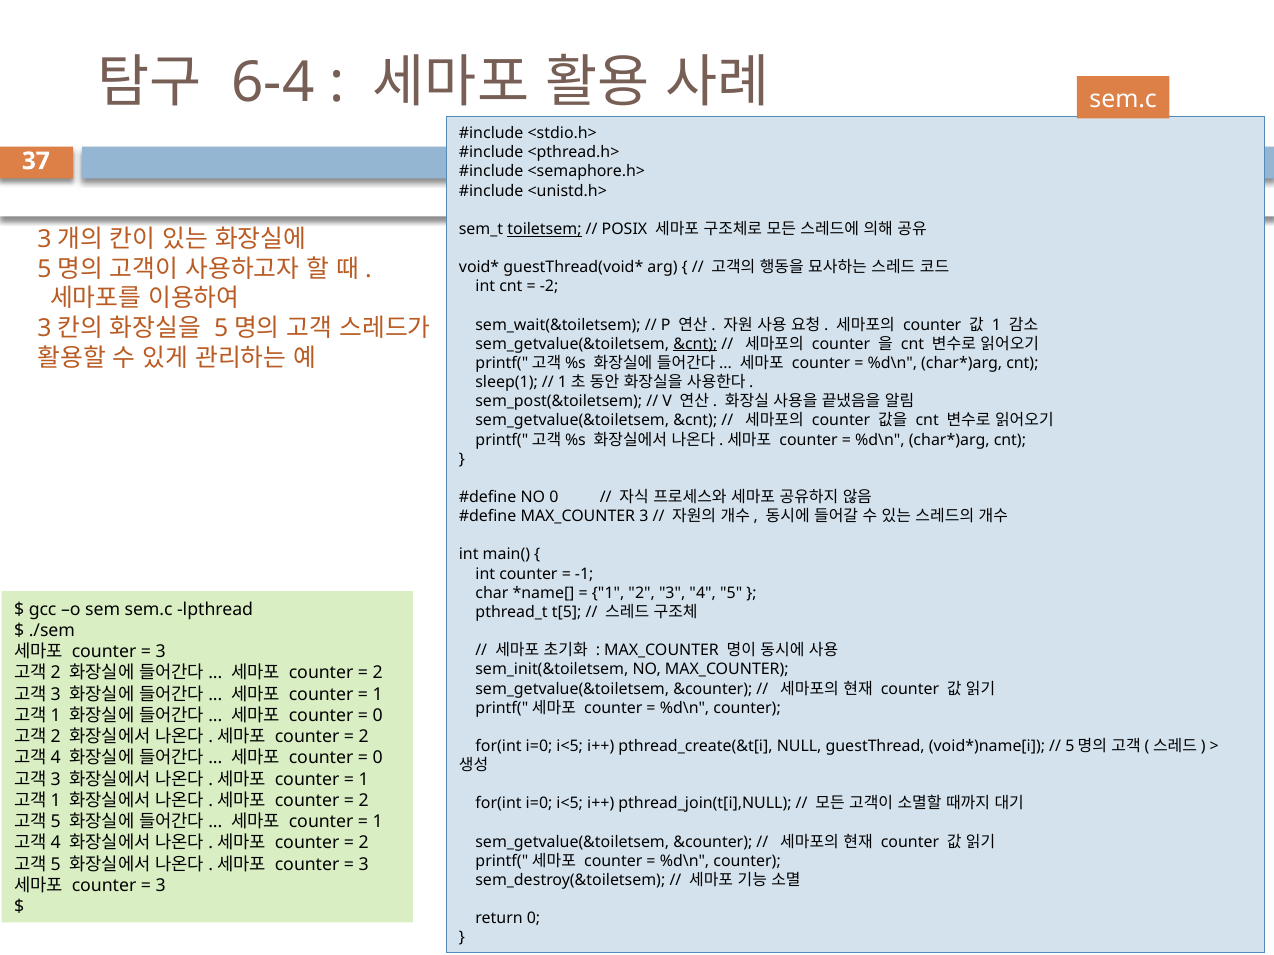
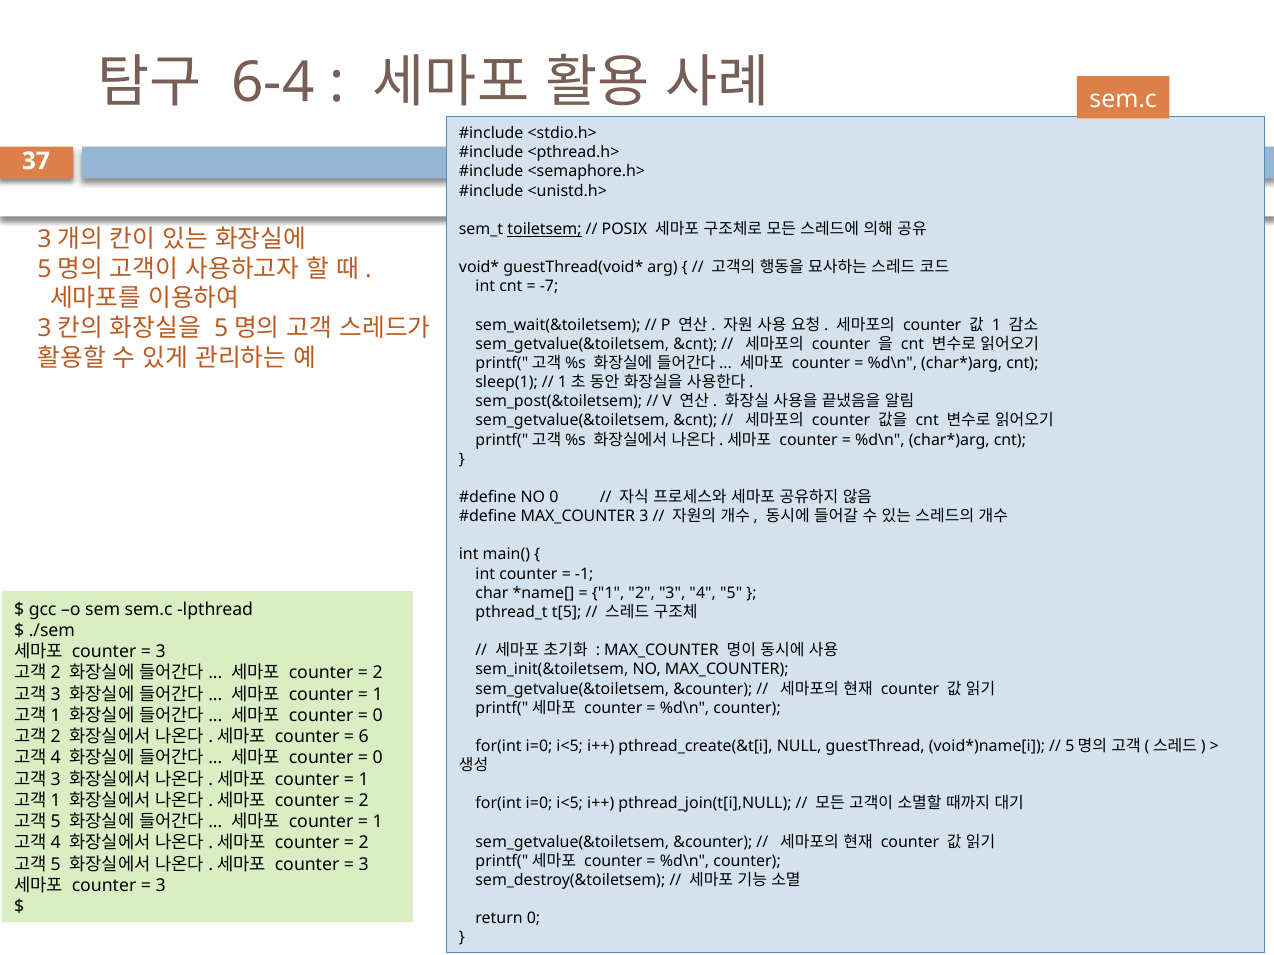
-2: -2 -> -7
&cnt at (695, 344) underline: present -> none
2 at (364, 737): 2 -> 6
